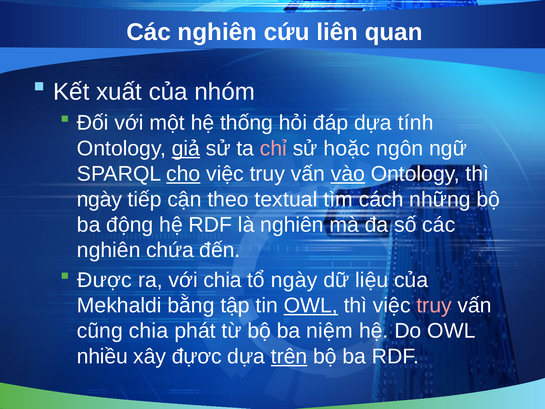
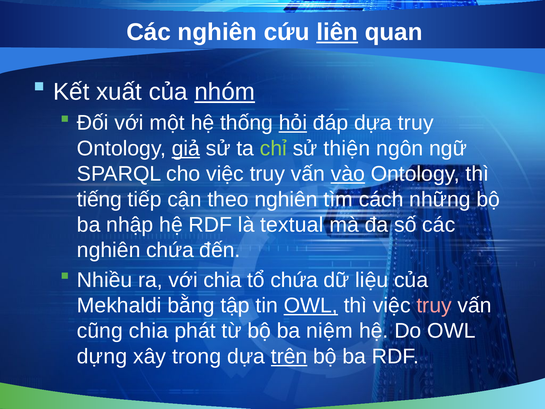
liên underline: none -> present
nhóm underline: none -> present
hỏi underline: none -> present
dựa tính: tính -> truy
chỉ colour: pink -> light green
hoặc: hoặc -> thiện
cho underline: present -> none
ngày at (99, 199): ngày -> tiếng
theo textual: textual -> nghiên
động: động -> nhập
là nghiên: nghiên -> textual
Được: Được -> Nhiều
tổ ngày: ngày -> chứa
nhiều: nhiều -> dựng
đựơc: đựơc -> trong
